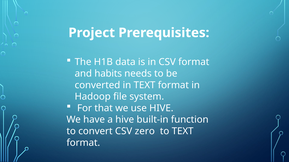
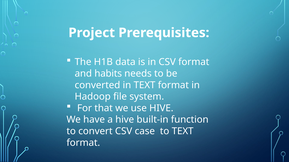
zero: zero -> case
